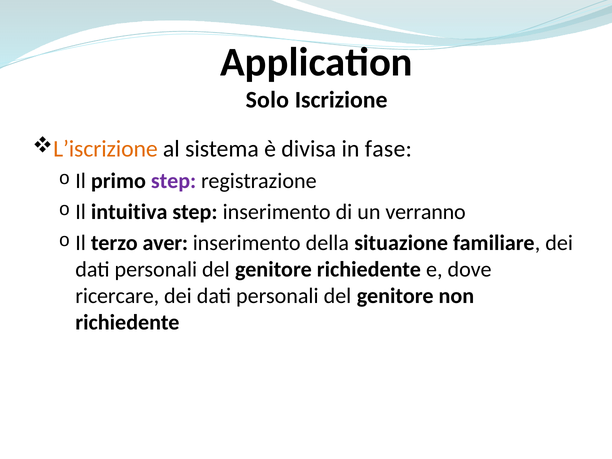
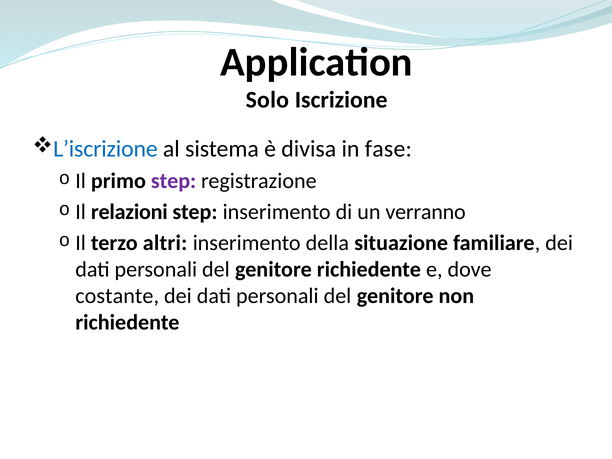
L’iscrizione colour: orange -> blue
intuitiva: intuitiva -> relazioni
aver: aver -> altri
ricercare: ricercare -> costante
